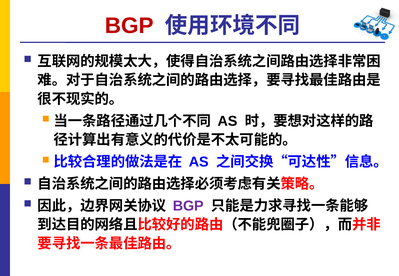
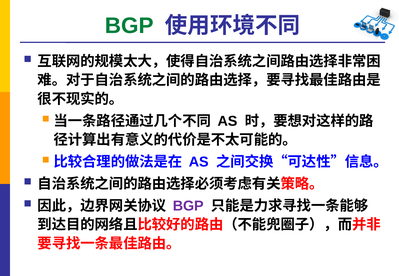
BGP at (129, 26) colour: red -> green
